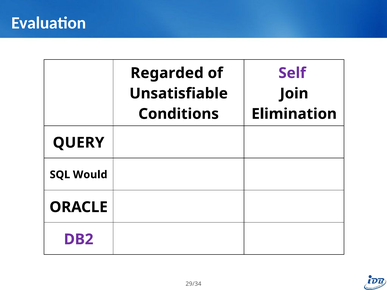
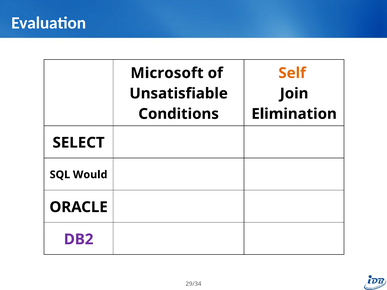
Regarded: Regarded -> Microsoft
Self colour: purple -> orange
QUERY: QUERY -> SELECT
